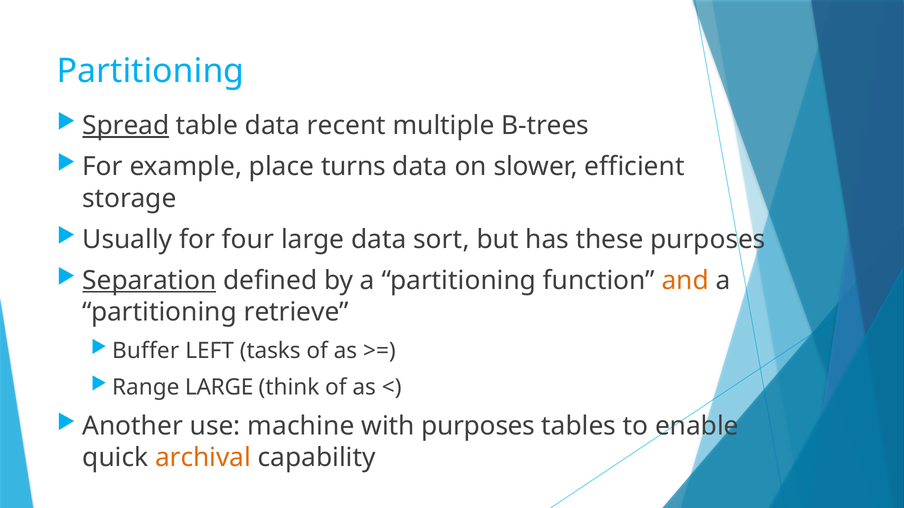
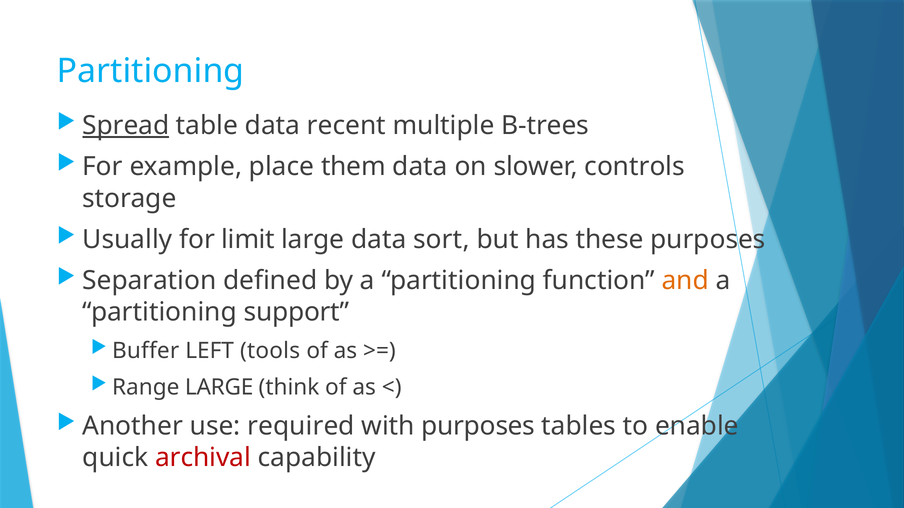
turns: turns -> them
efficient: efficient -> controls
four: four -> limit
Separation underline: present -> none
retrieve: retrieve -> support
tasks: tasks -> tools
machine: machine -> required
archival colour: orange -> red
